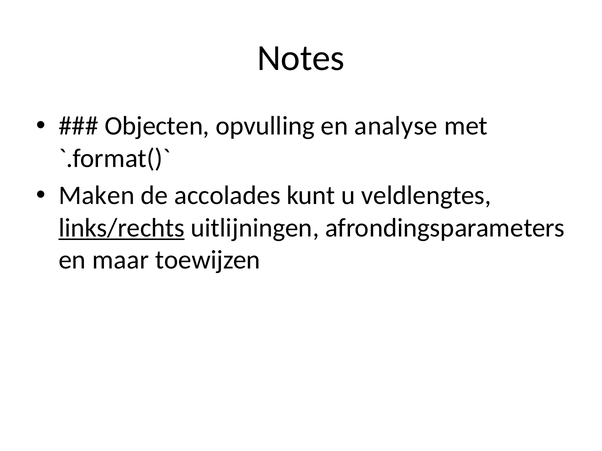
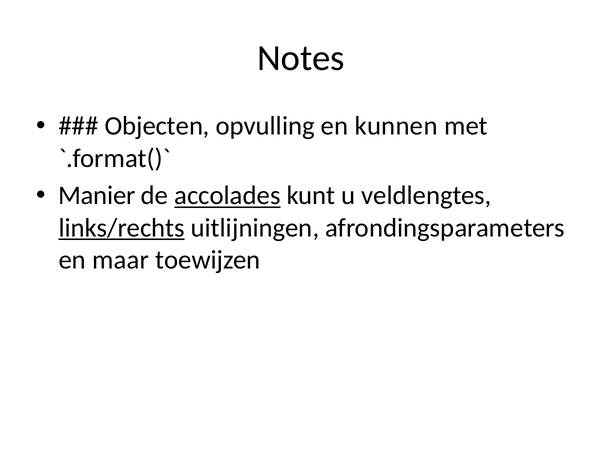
analyse: analyse -> kunnen
Maken: Maken -> Manier
accolades underline: none -> present
